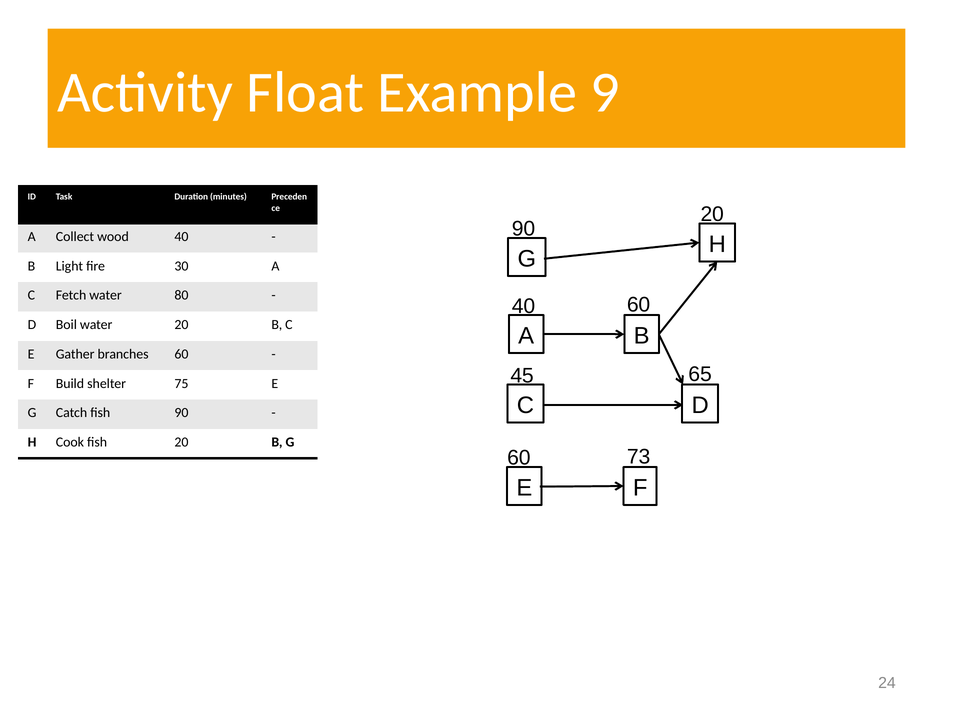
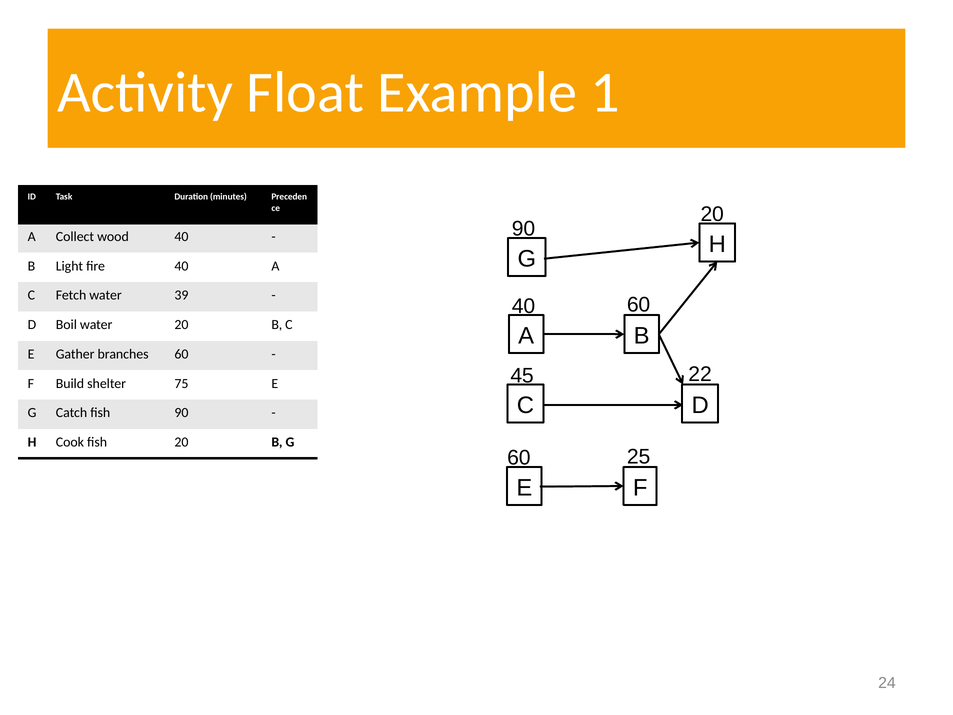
9: 9 -> 1
fire 30: 30 -> 40
80: 80 -> 39
65: 65 -> 22
73: 73 -> 25
